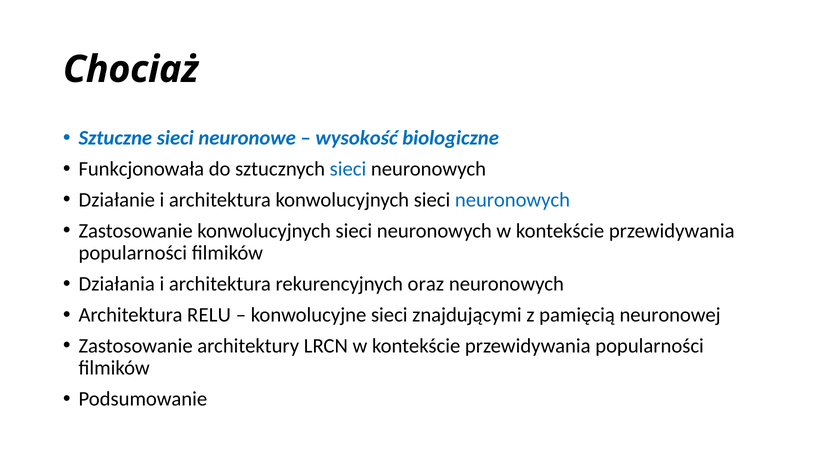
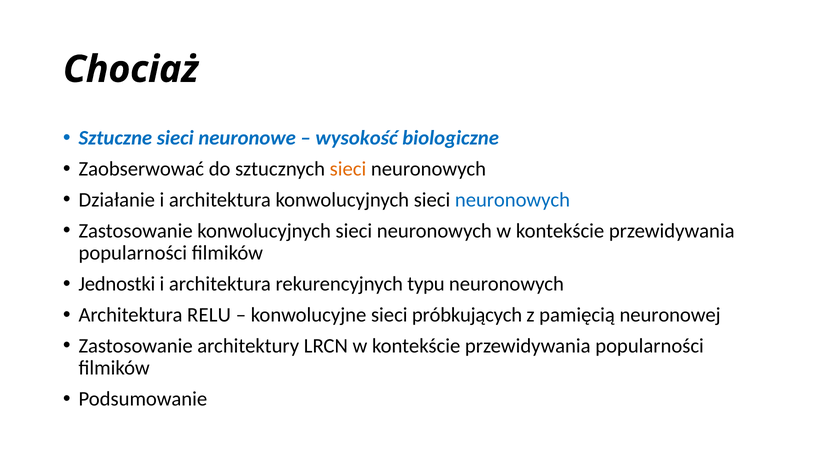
Funkcjonowała: Funkcjonowała -> Zaobserwować
sieci at (348, 169) colour: blue -> orange
Działania: Działania -> Jednostki
oraz: oraz -> typu
znajdującymi: znajdującymi -> próbkujących
